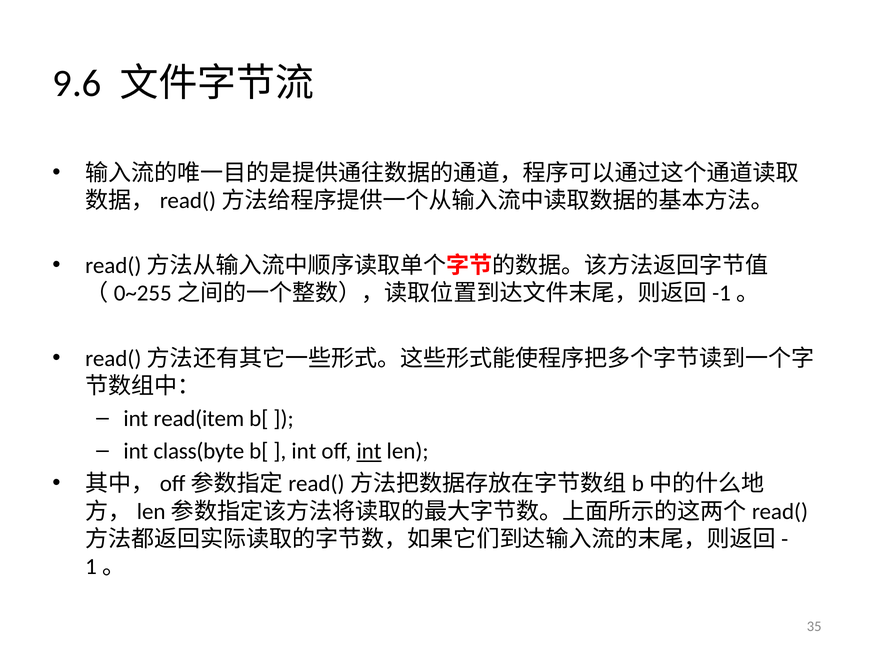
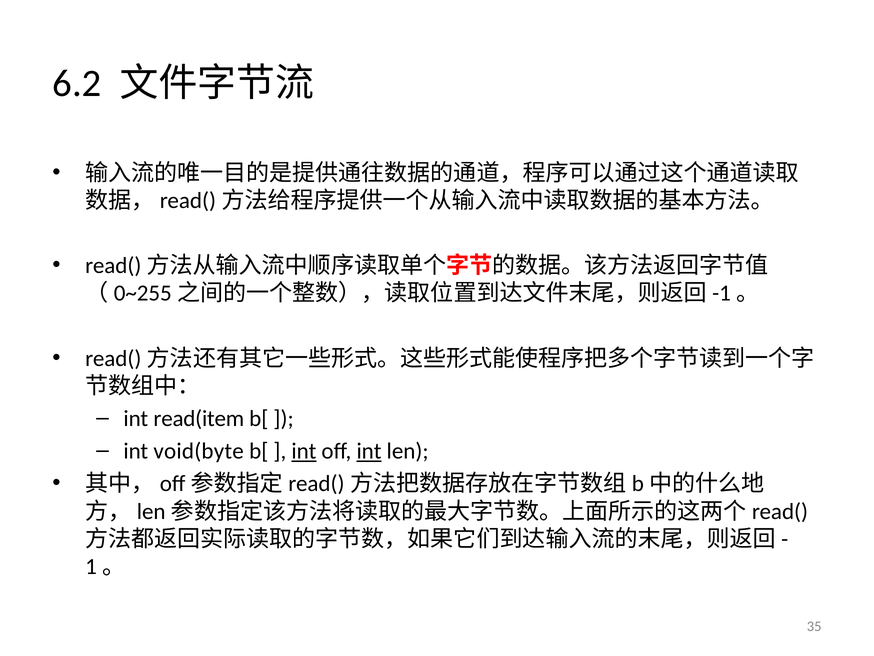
9.6: 9.6 -> 6.2
class(byte: class(byte -> void(byte
int at (304, 451) underline: none -> present
